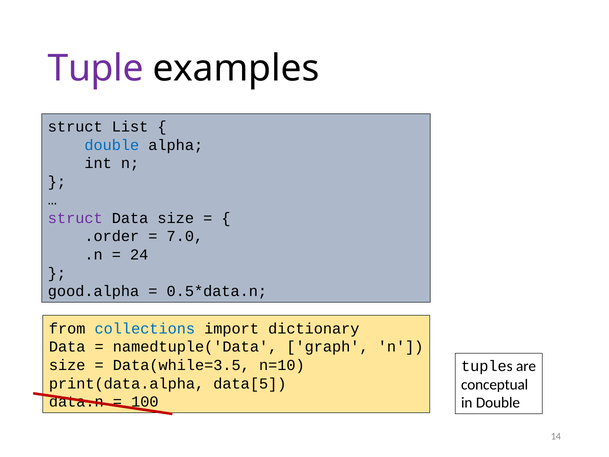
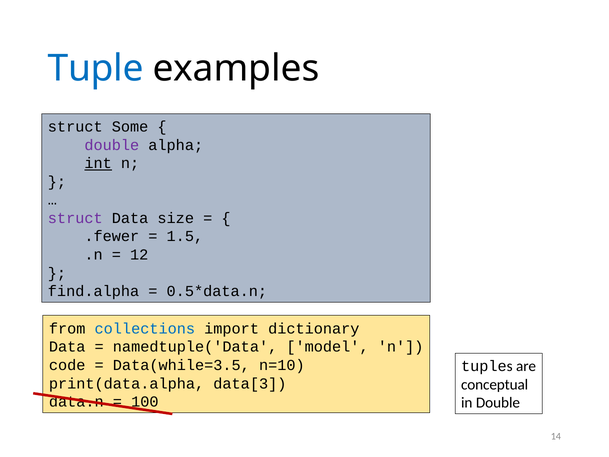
Tuple colour: purple -> blue
List: List -> Some
double at (112, 145) colour: blue -> purple
int underline: none -> present
.order: .order -> .fewer
7.0: 7.0 -> 1.5
24: 24 -> 12
good.alpha: good.alpha -> find.alpha
graph: graph -> model
size at (67, 365): size -> code
data[5: data[5 -> data[3
